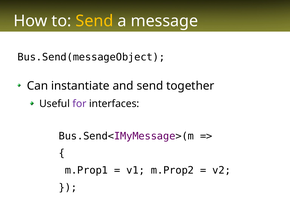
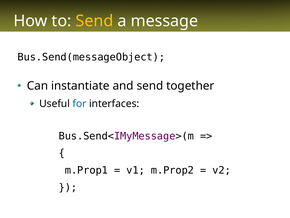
for colour: purple -> blue
